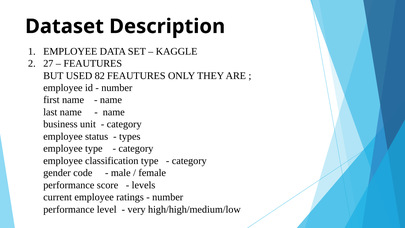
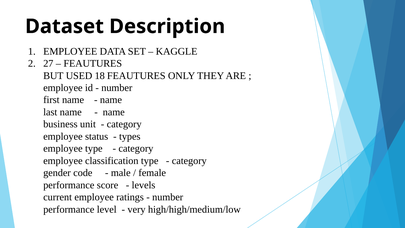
82: 82 -> 18
